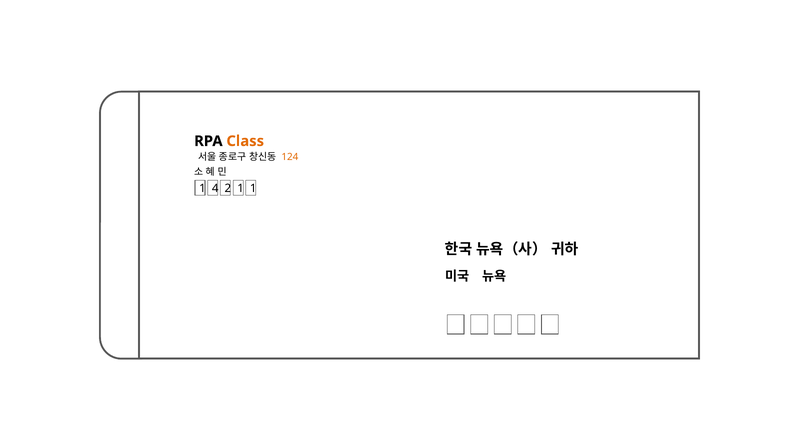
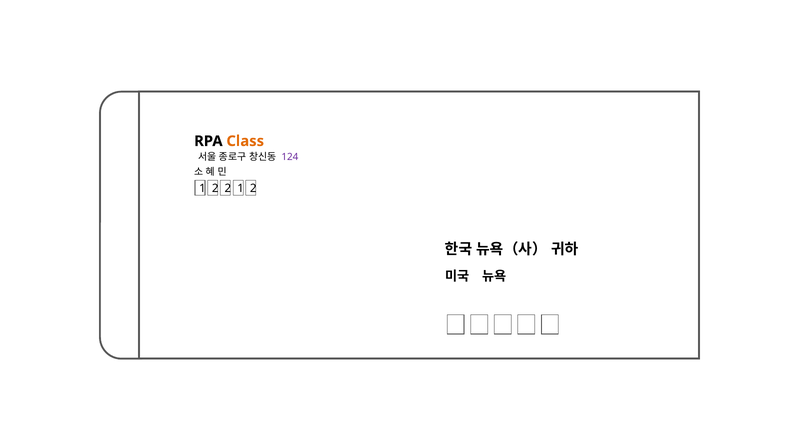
124 colour: orange -> purple
4 at (215, 189): 4 -> 2
2 1 1: 1 -> 2
